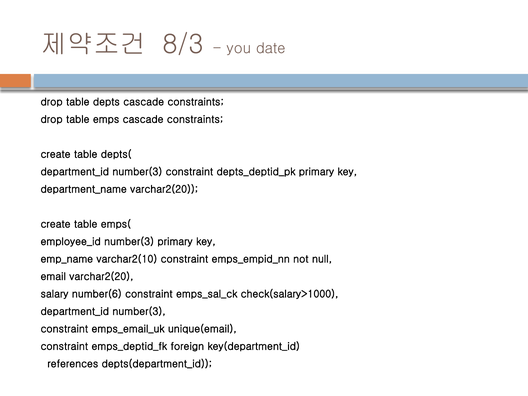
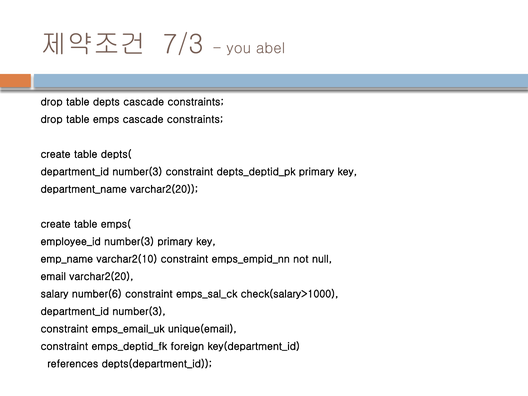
8/3: 8/3 -> 7/3
date: date -> abel
